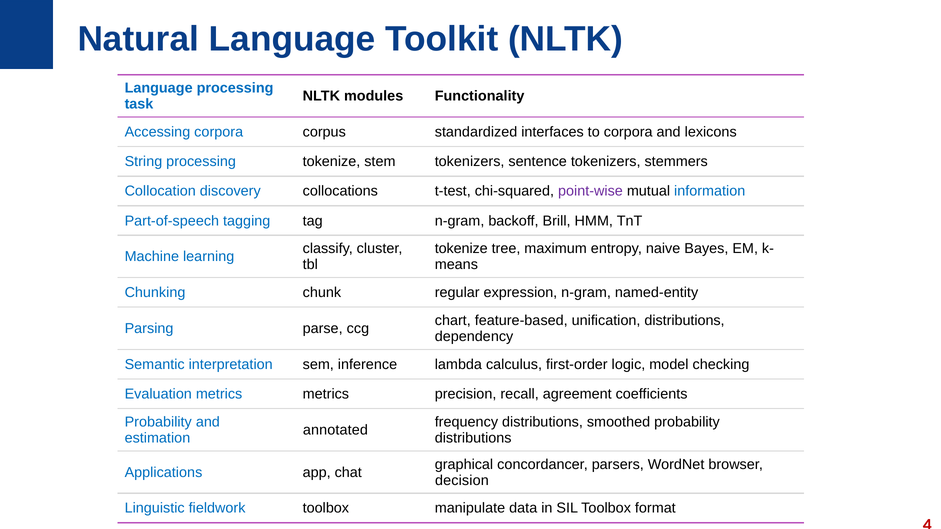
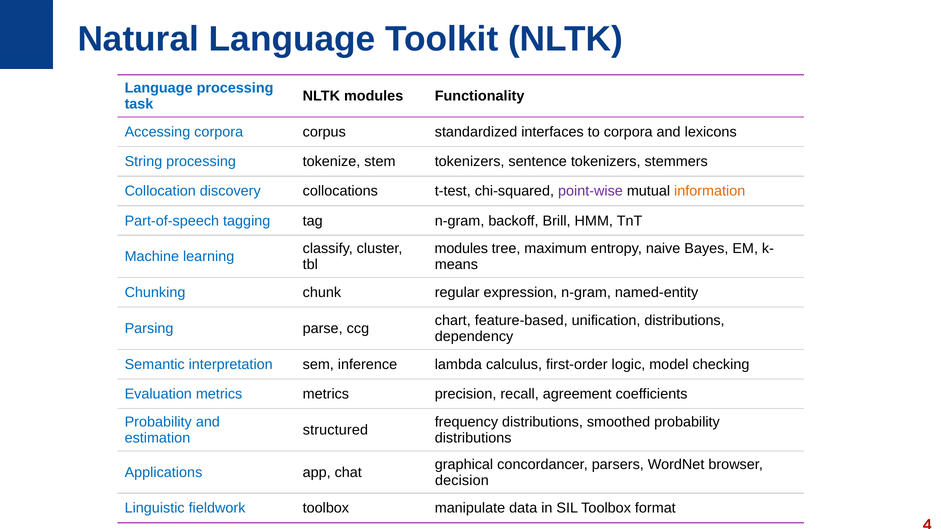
information colour: blue -> orange
tokenize at (461, 249): tokenize -> modules
annotated: annotated -> structured
